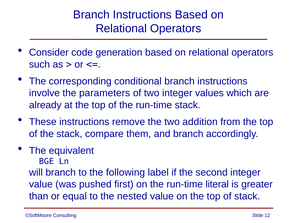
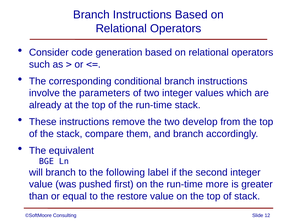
addition: addition -> develop
literal: literal -> more
nested: nested -> restore
